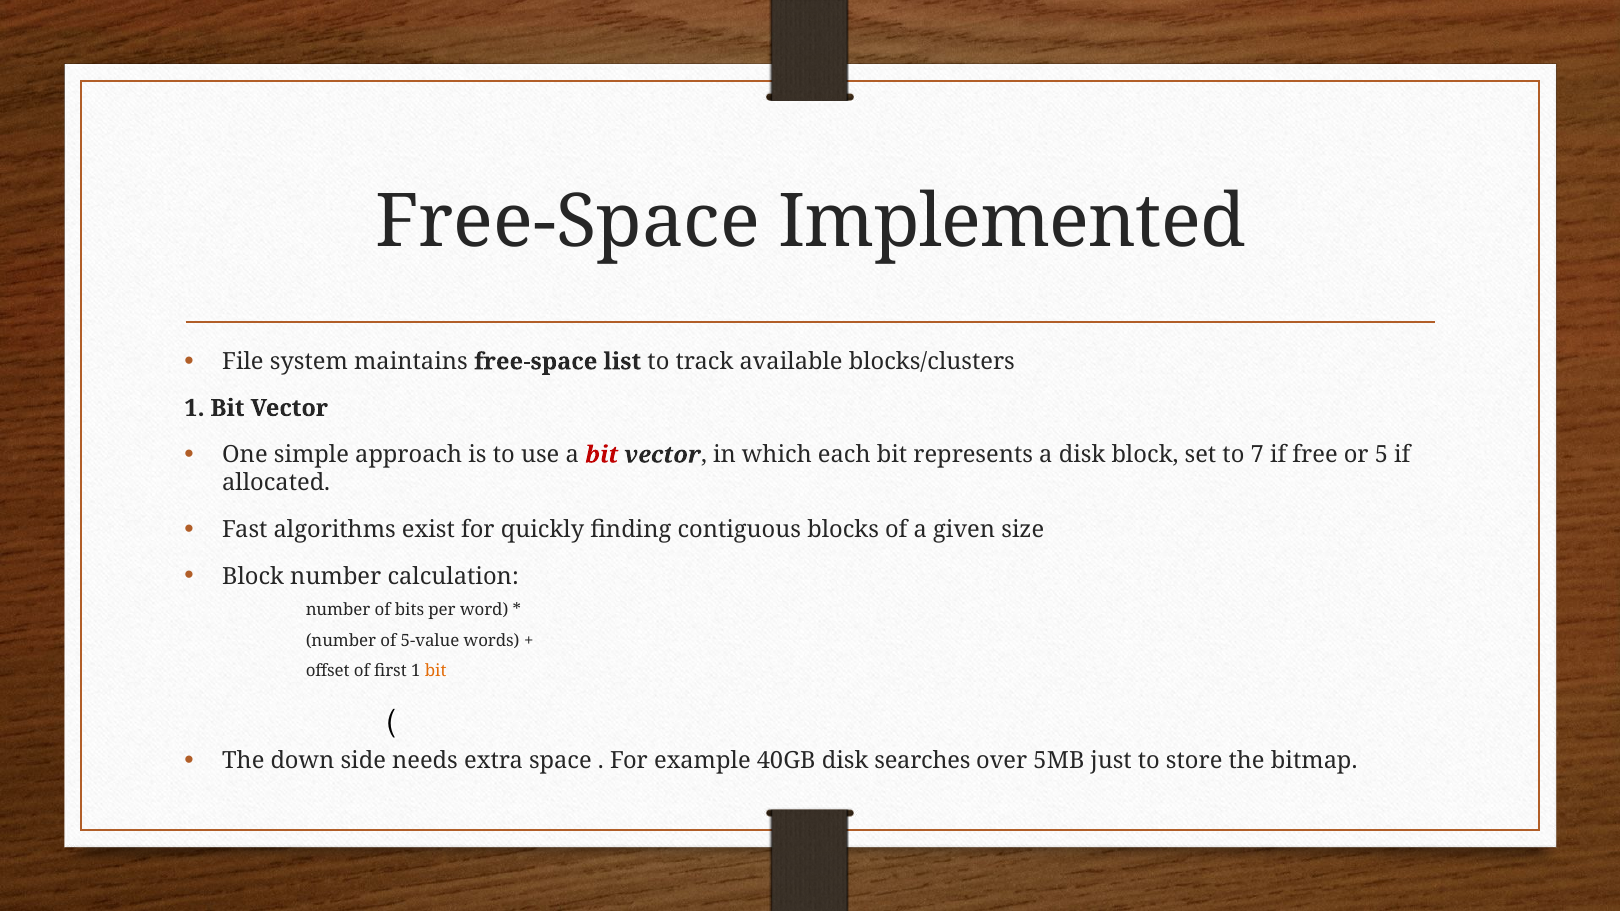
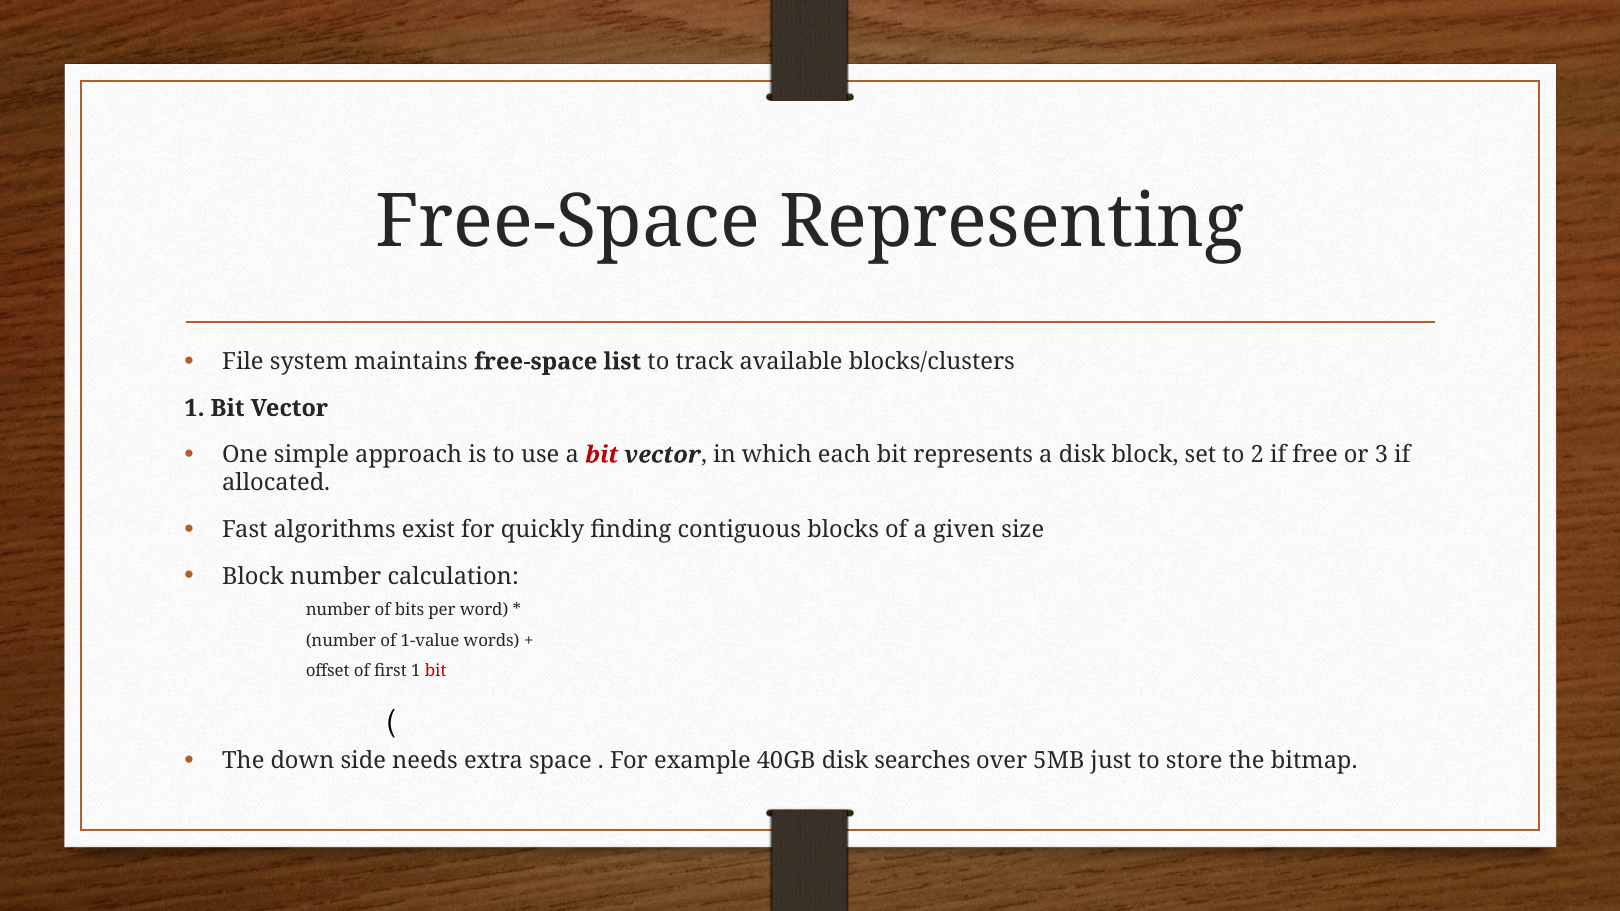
Implemented: Implemented -> Representing
7: 7 -> 2
5: 5 -> 3
5-value: 5-value -> 1-value
bit at (436, 671) colour: orange -> red
